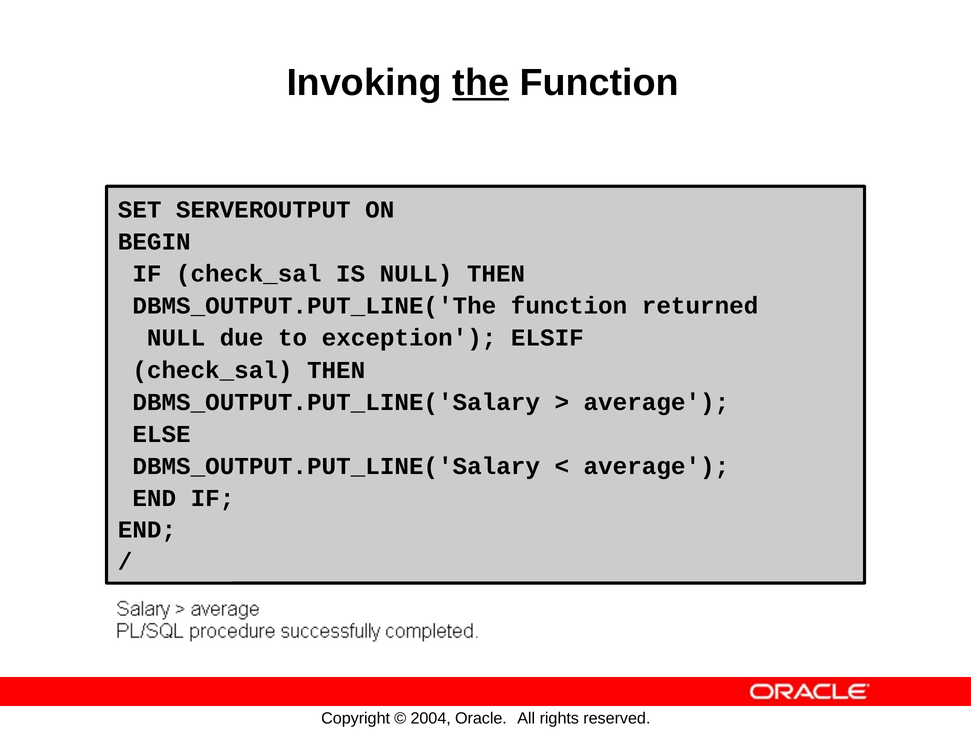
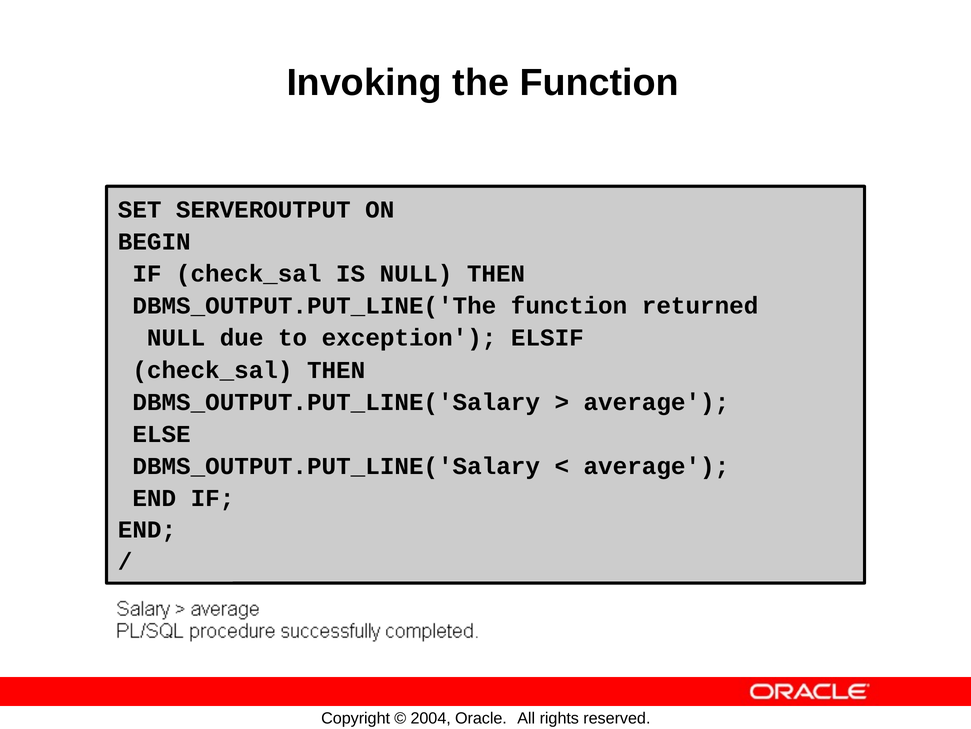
the underline: present -> none
